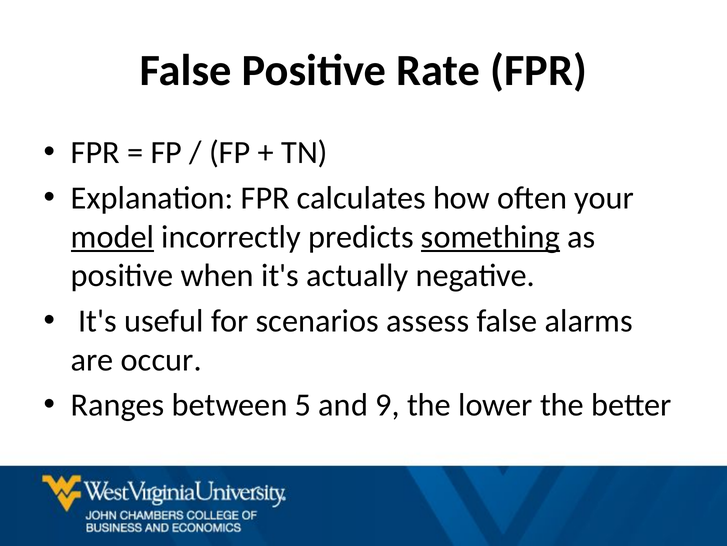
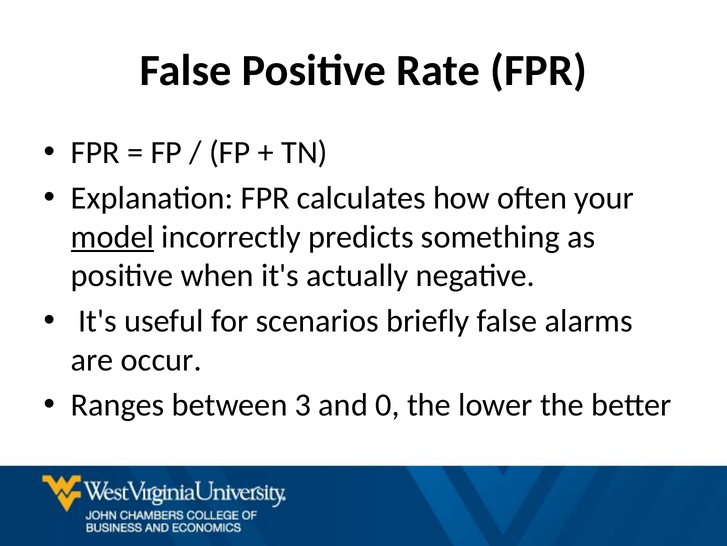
something underline: present -> none
assess: assess -> briefly
5: 5 -> 3
9: 9 -> 0
